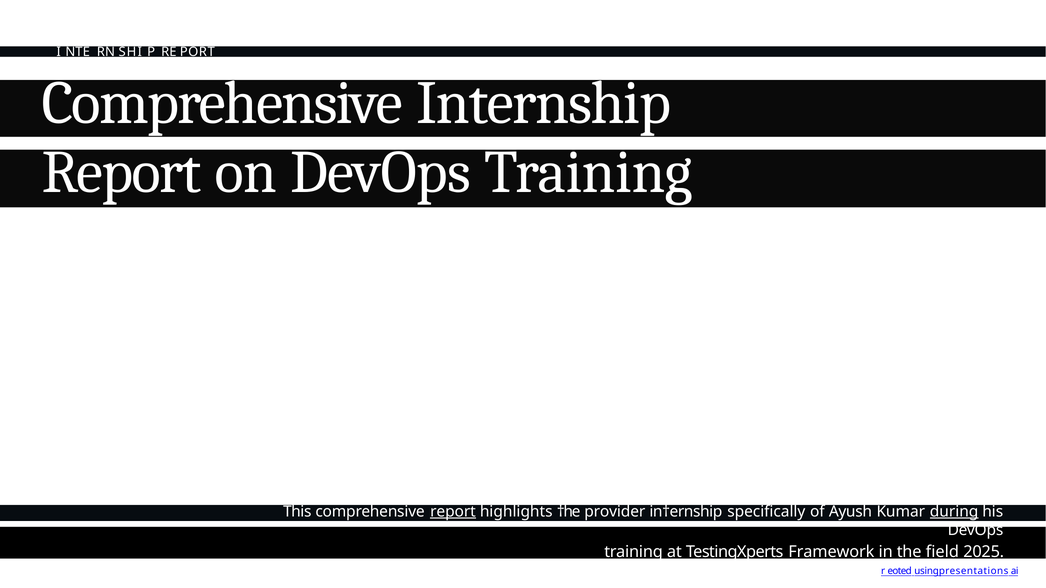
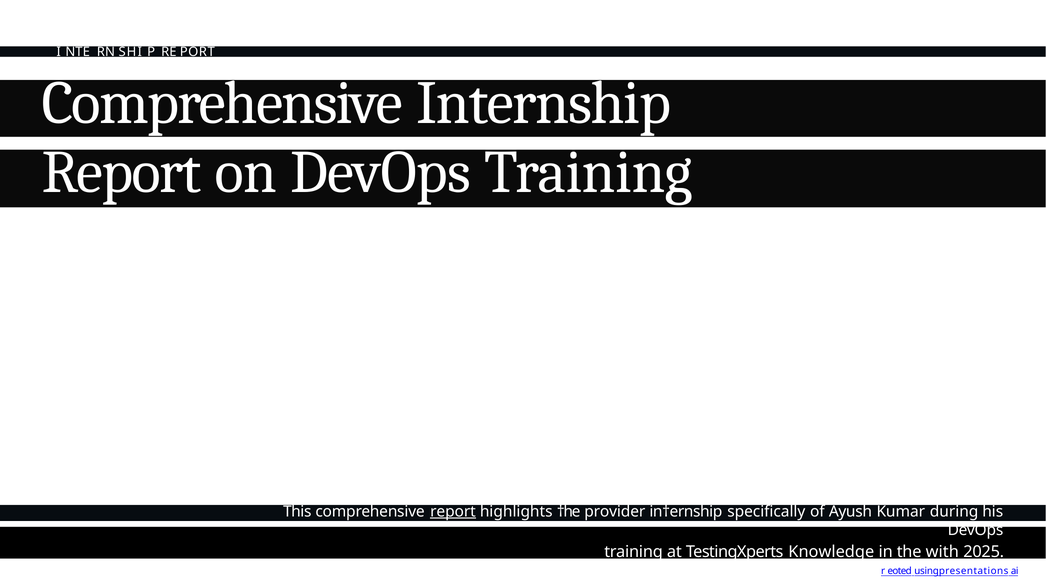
during underline: present -> none
Framework: Framework -> Knowledge
field: field -> with
